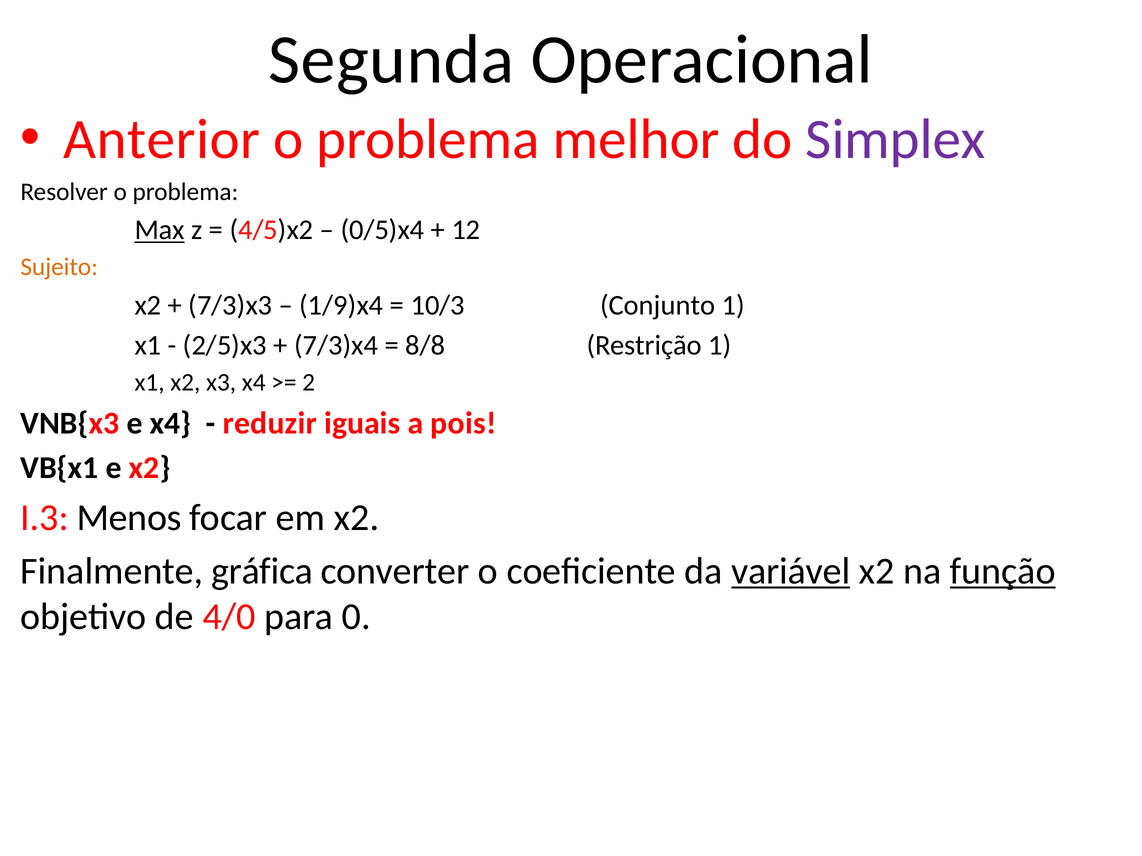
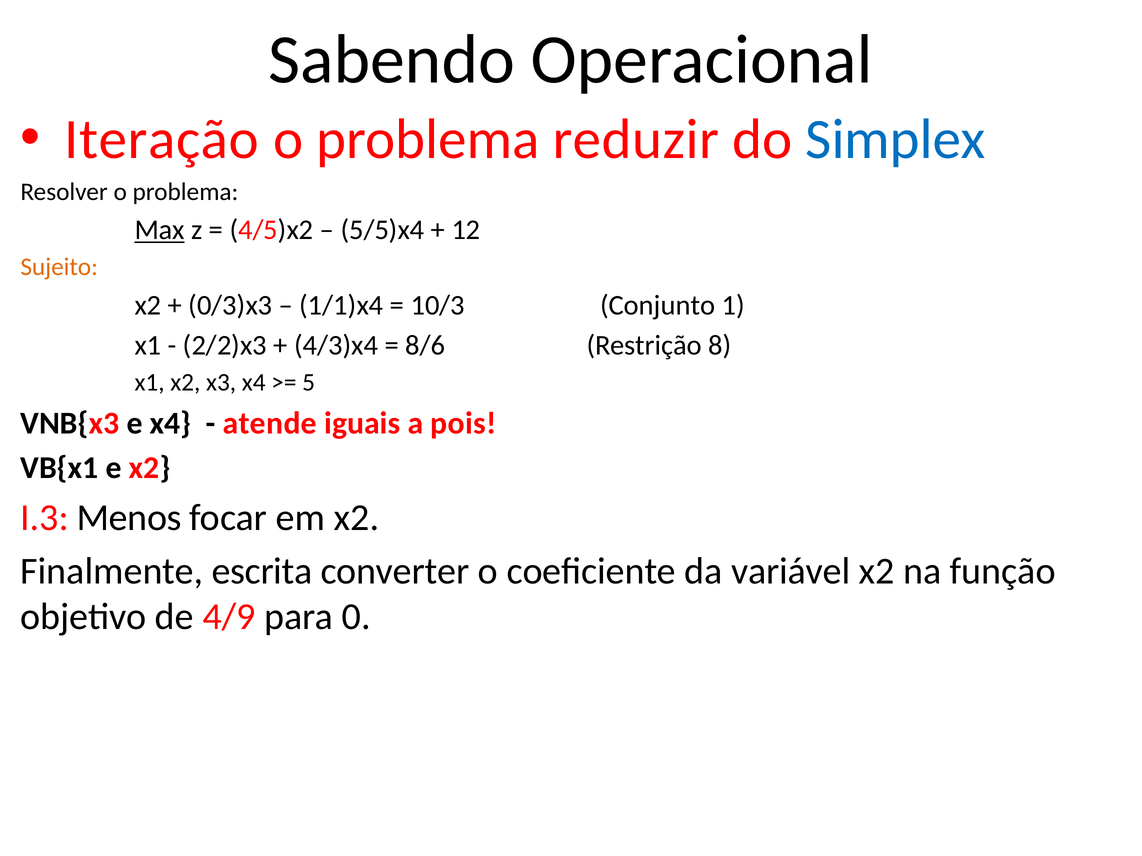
Segunda: Segunda -> Sabendo
Anterior: Anterior -> Iteração
melhor: melhor -> reduzir
Simplex colour: purple -> blue
0/5)x4: 0/5)x4 -> 5/5)x4
7/3)x3: 7/3)x3 -> 0/3)x3
1/9)x4: 1/9)x4 -> 1/1)x4
2/5)x3: 2/5)x3 -> 2/2)x3
7/3)x4: 7/3)x4 -> 4/3)x4
8/8: 8/8 -> 8/6
Restrição 1: 1 -> 8
2: 2 -> 5
reduzir: reduzir -> atende
gráfica: gráfica -> escrita
variável underline: present -> none
função underline: present -> none
4/0: 4/0 -> 4/9
